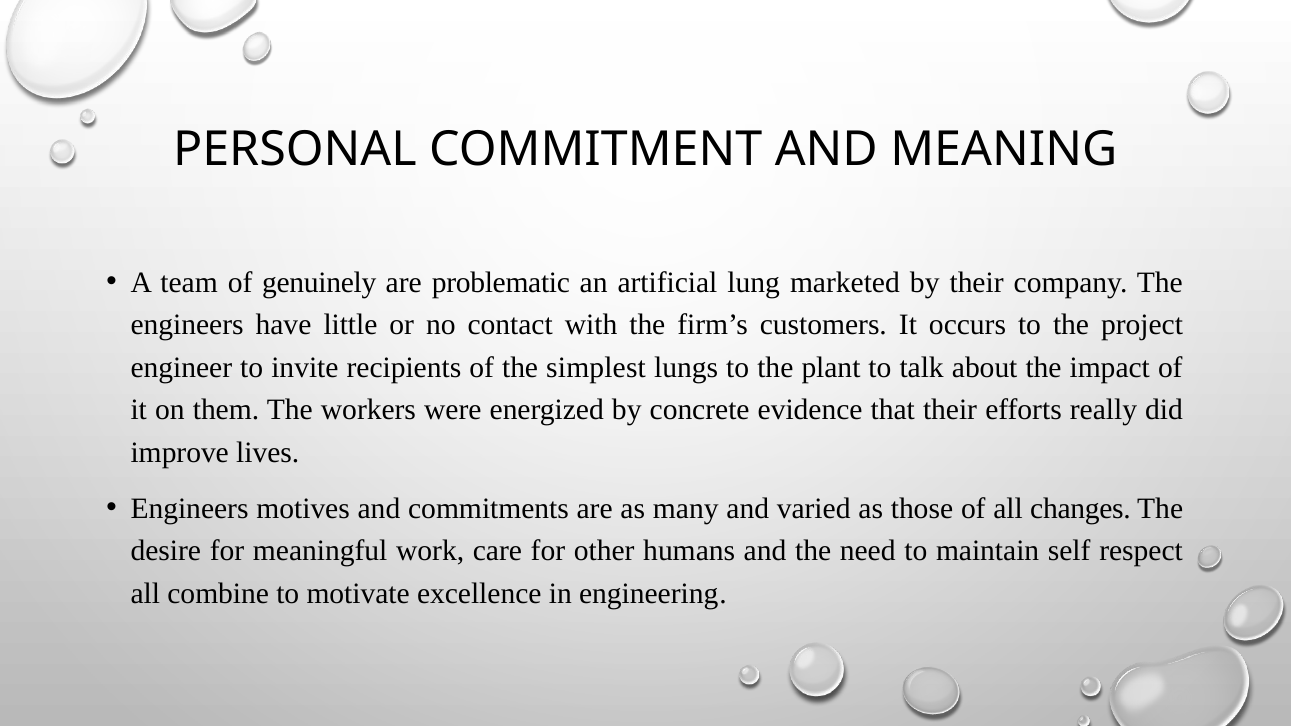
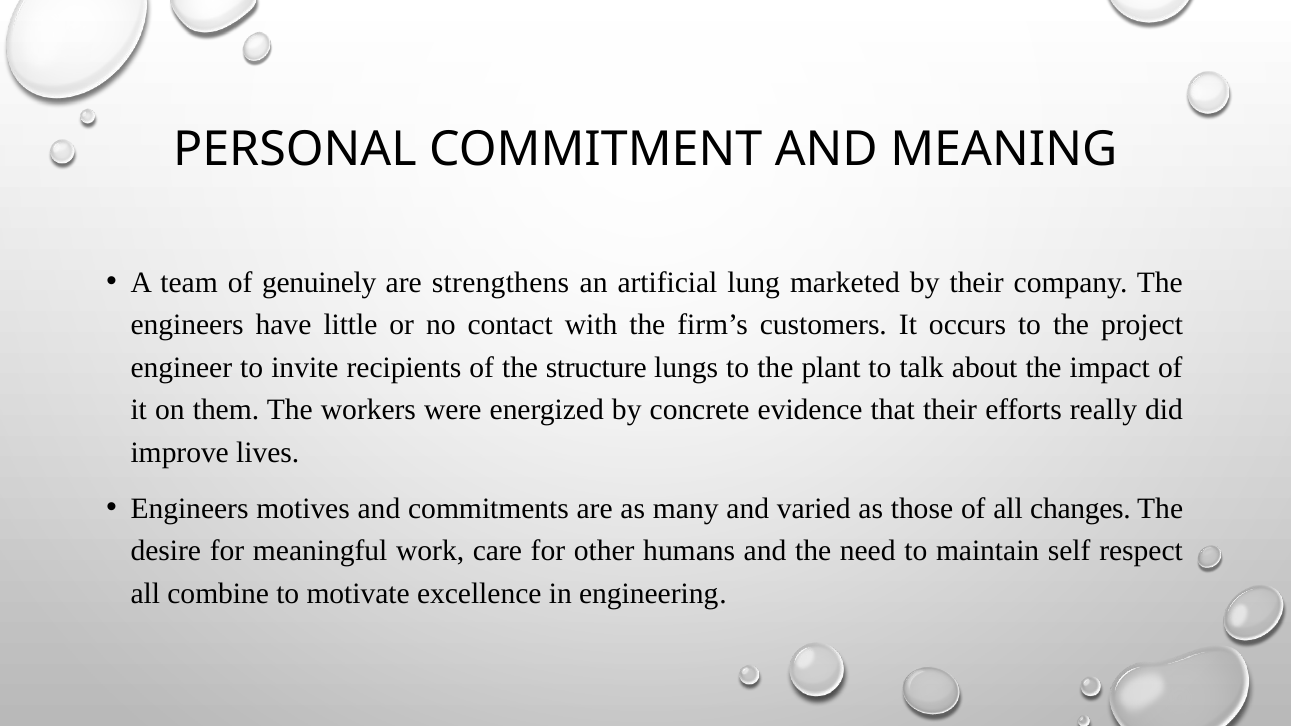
problematic: problematic -> strengthens
simplest: simplest -> structure
